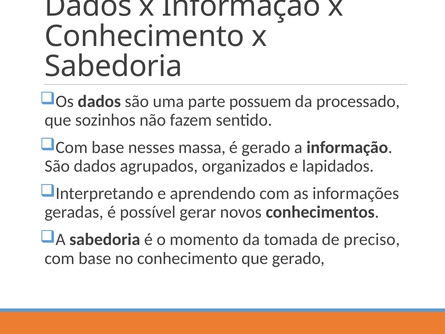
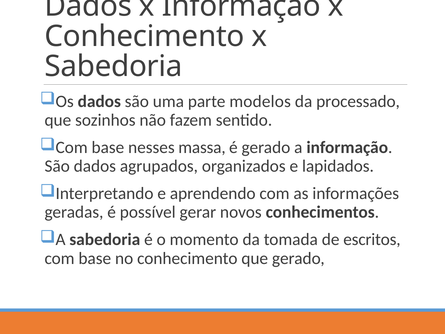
possuem: possuem -> modelos
preciso: preciso -> escritos
